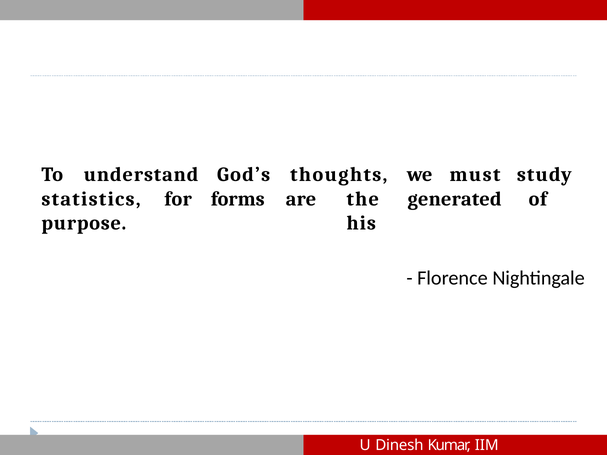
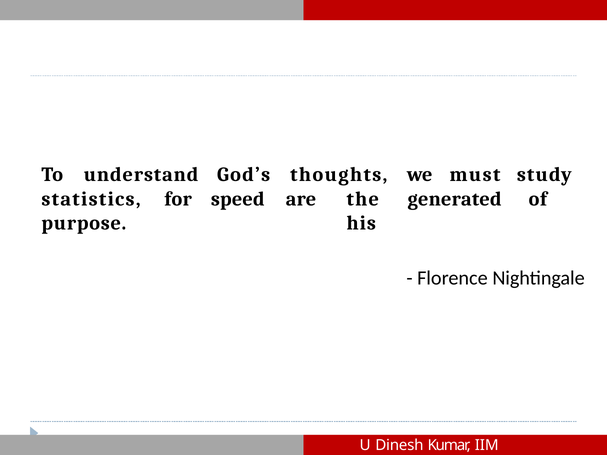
forms: forms -> speed
